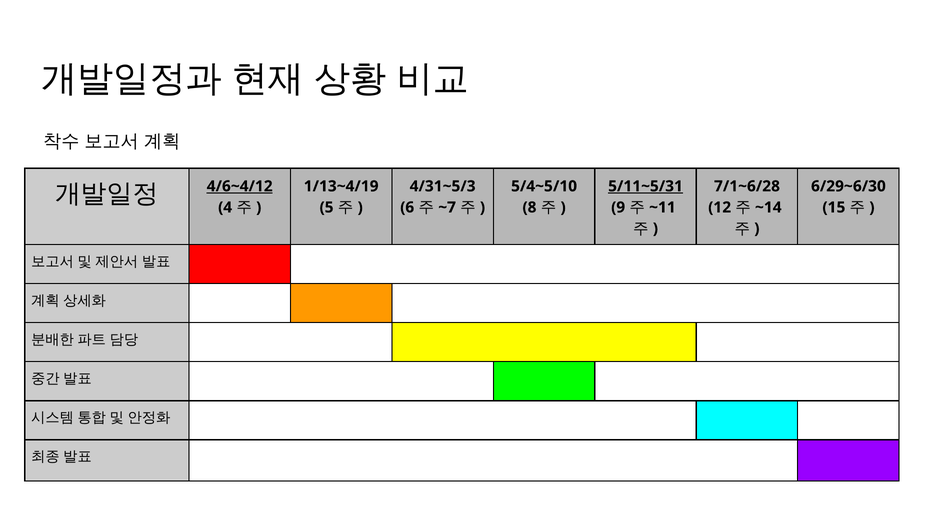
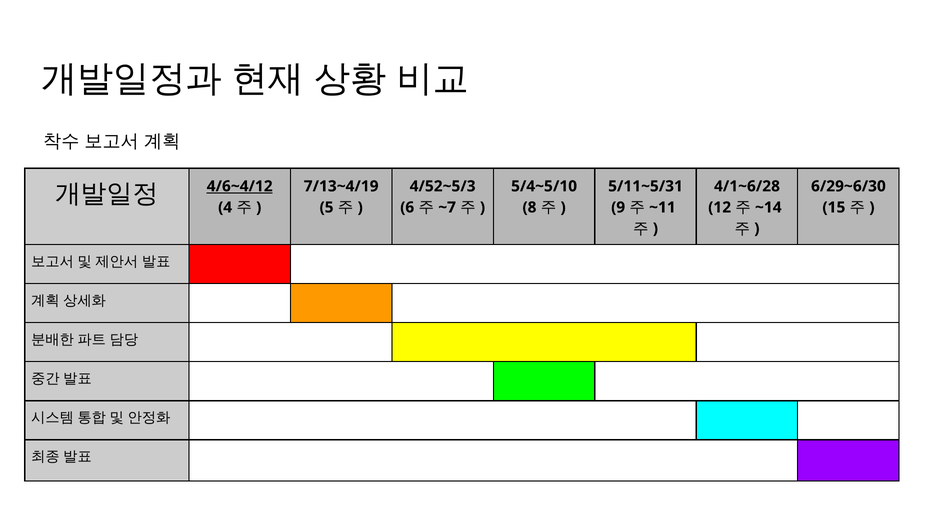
1/13~4/19: 1/13~4/19 -> 7/13~4/19
4/31~5/3: 4/31~5/3 -> 4/52~5/3
5/11~5/31 underline: present -> none
7/1~6/28: 7/1~6/28 -> 4/1~6/28
